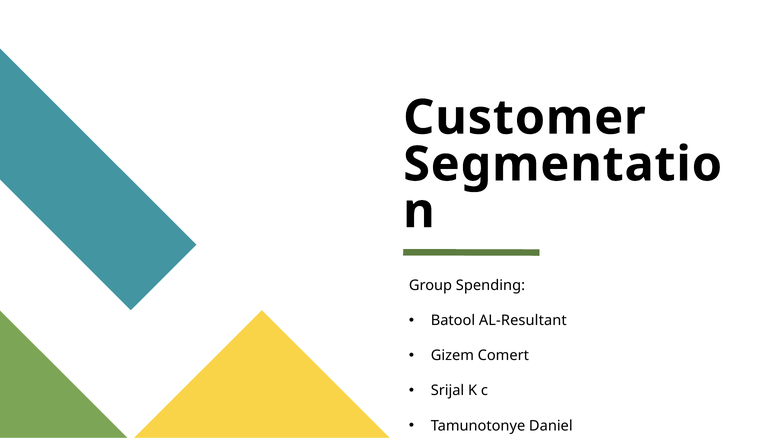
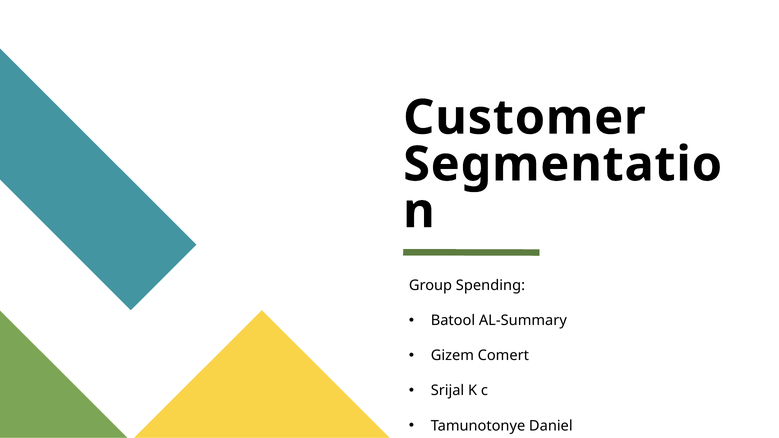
AL-Resultant: AL-Resultant -> AL-Summary
